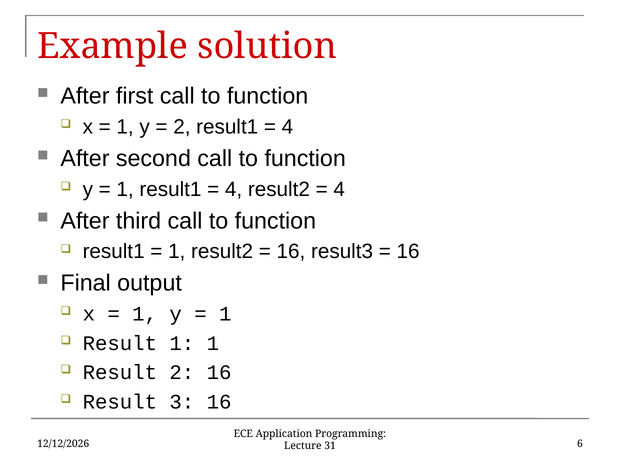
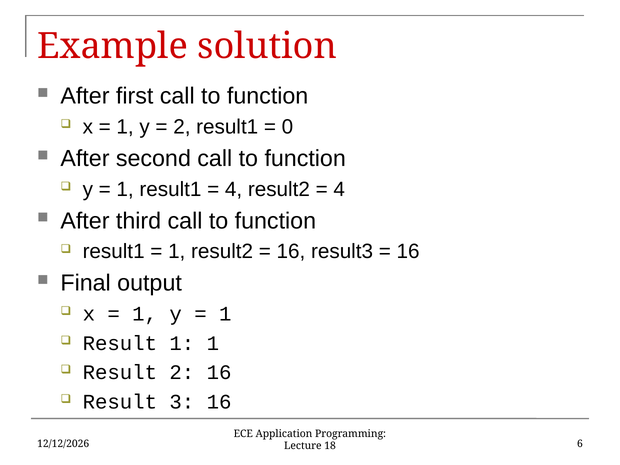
4 at (287, 127): 4 -> 0
31: 31 -> 18
